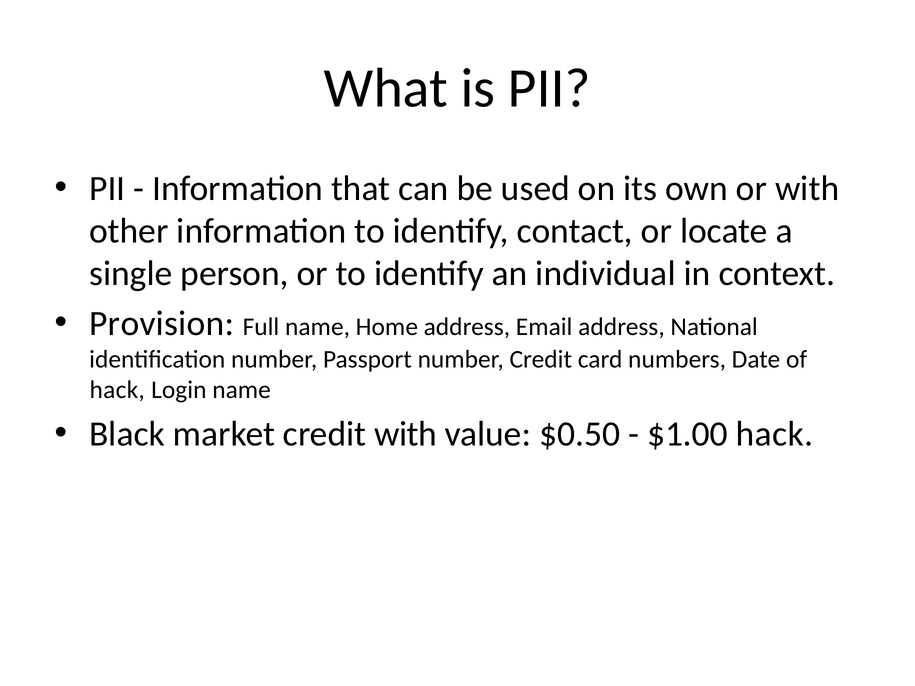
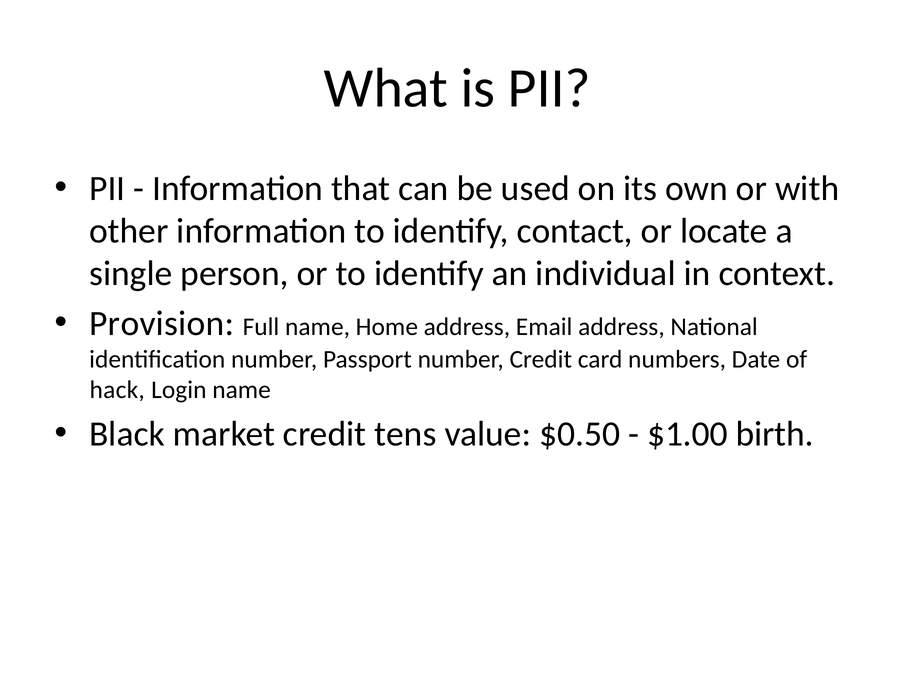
credit with: with -> tens
$1.00 hack: hack -> birth
